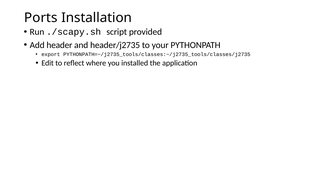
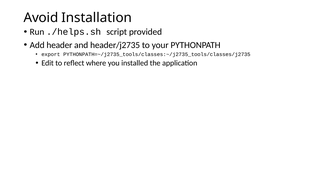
Ports: Ports -> Avoid
./scapy.sh: ./scapy.sh -> ./helps.sh
